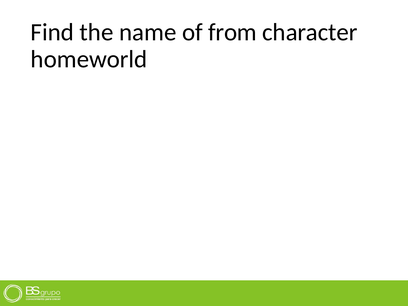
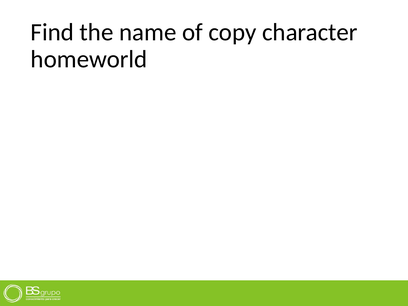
from: from -> copy
